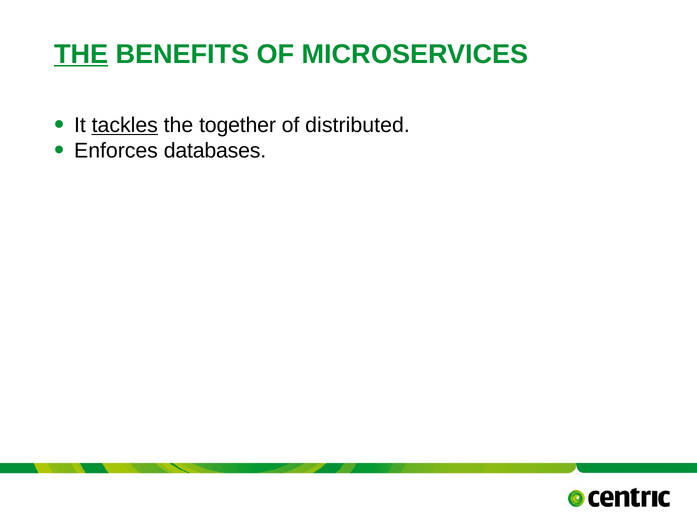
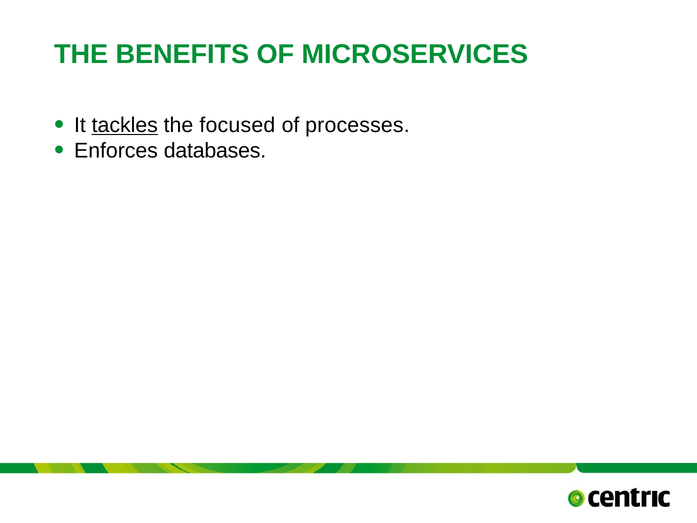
THE at (81, 54) underline: present -> none
together: together -> focused
distributed: distributed -> processes
